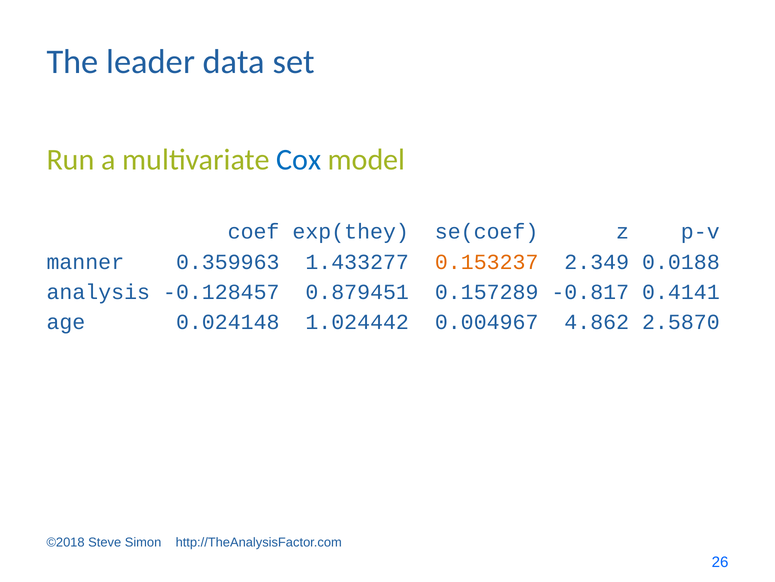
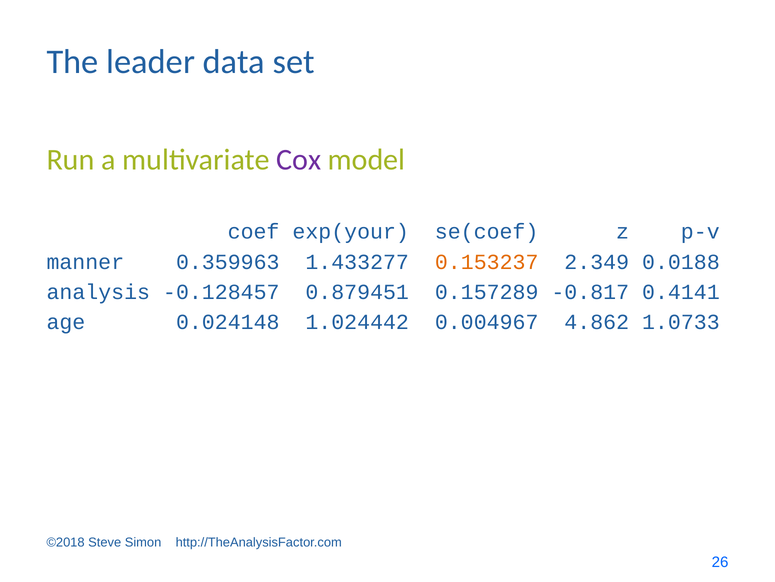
Cox colour: blue -> purple
exp(they: exp(they -> exp(your
2.5870: 2.5870 -> 1.0733
